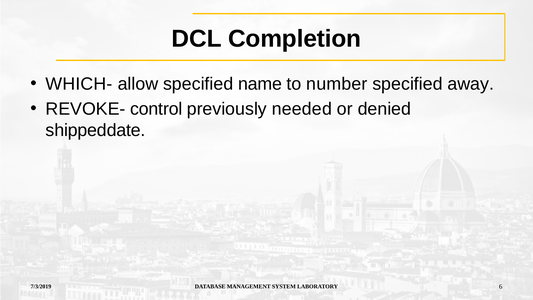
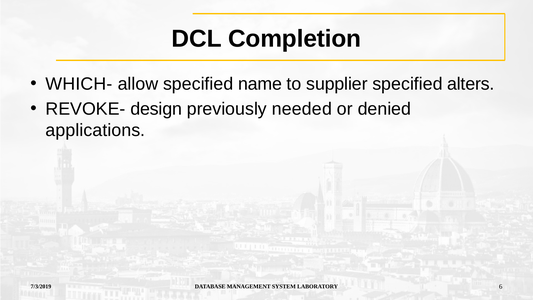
number: number -> supplier
away: away -> alters
control: control -> design
shippeddate: shippeddate -> applications
